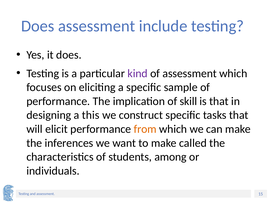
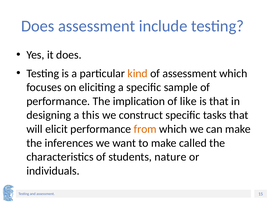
kind colour: purple -> orange
skill: skill -> like
among: among -> nature
